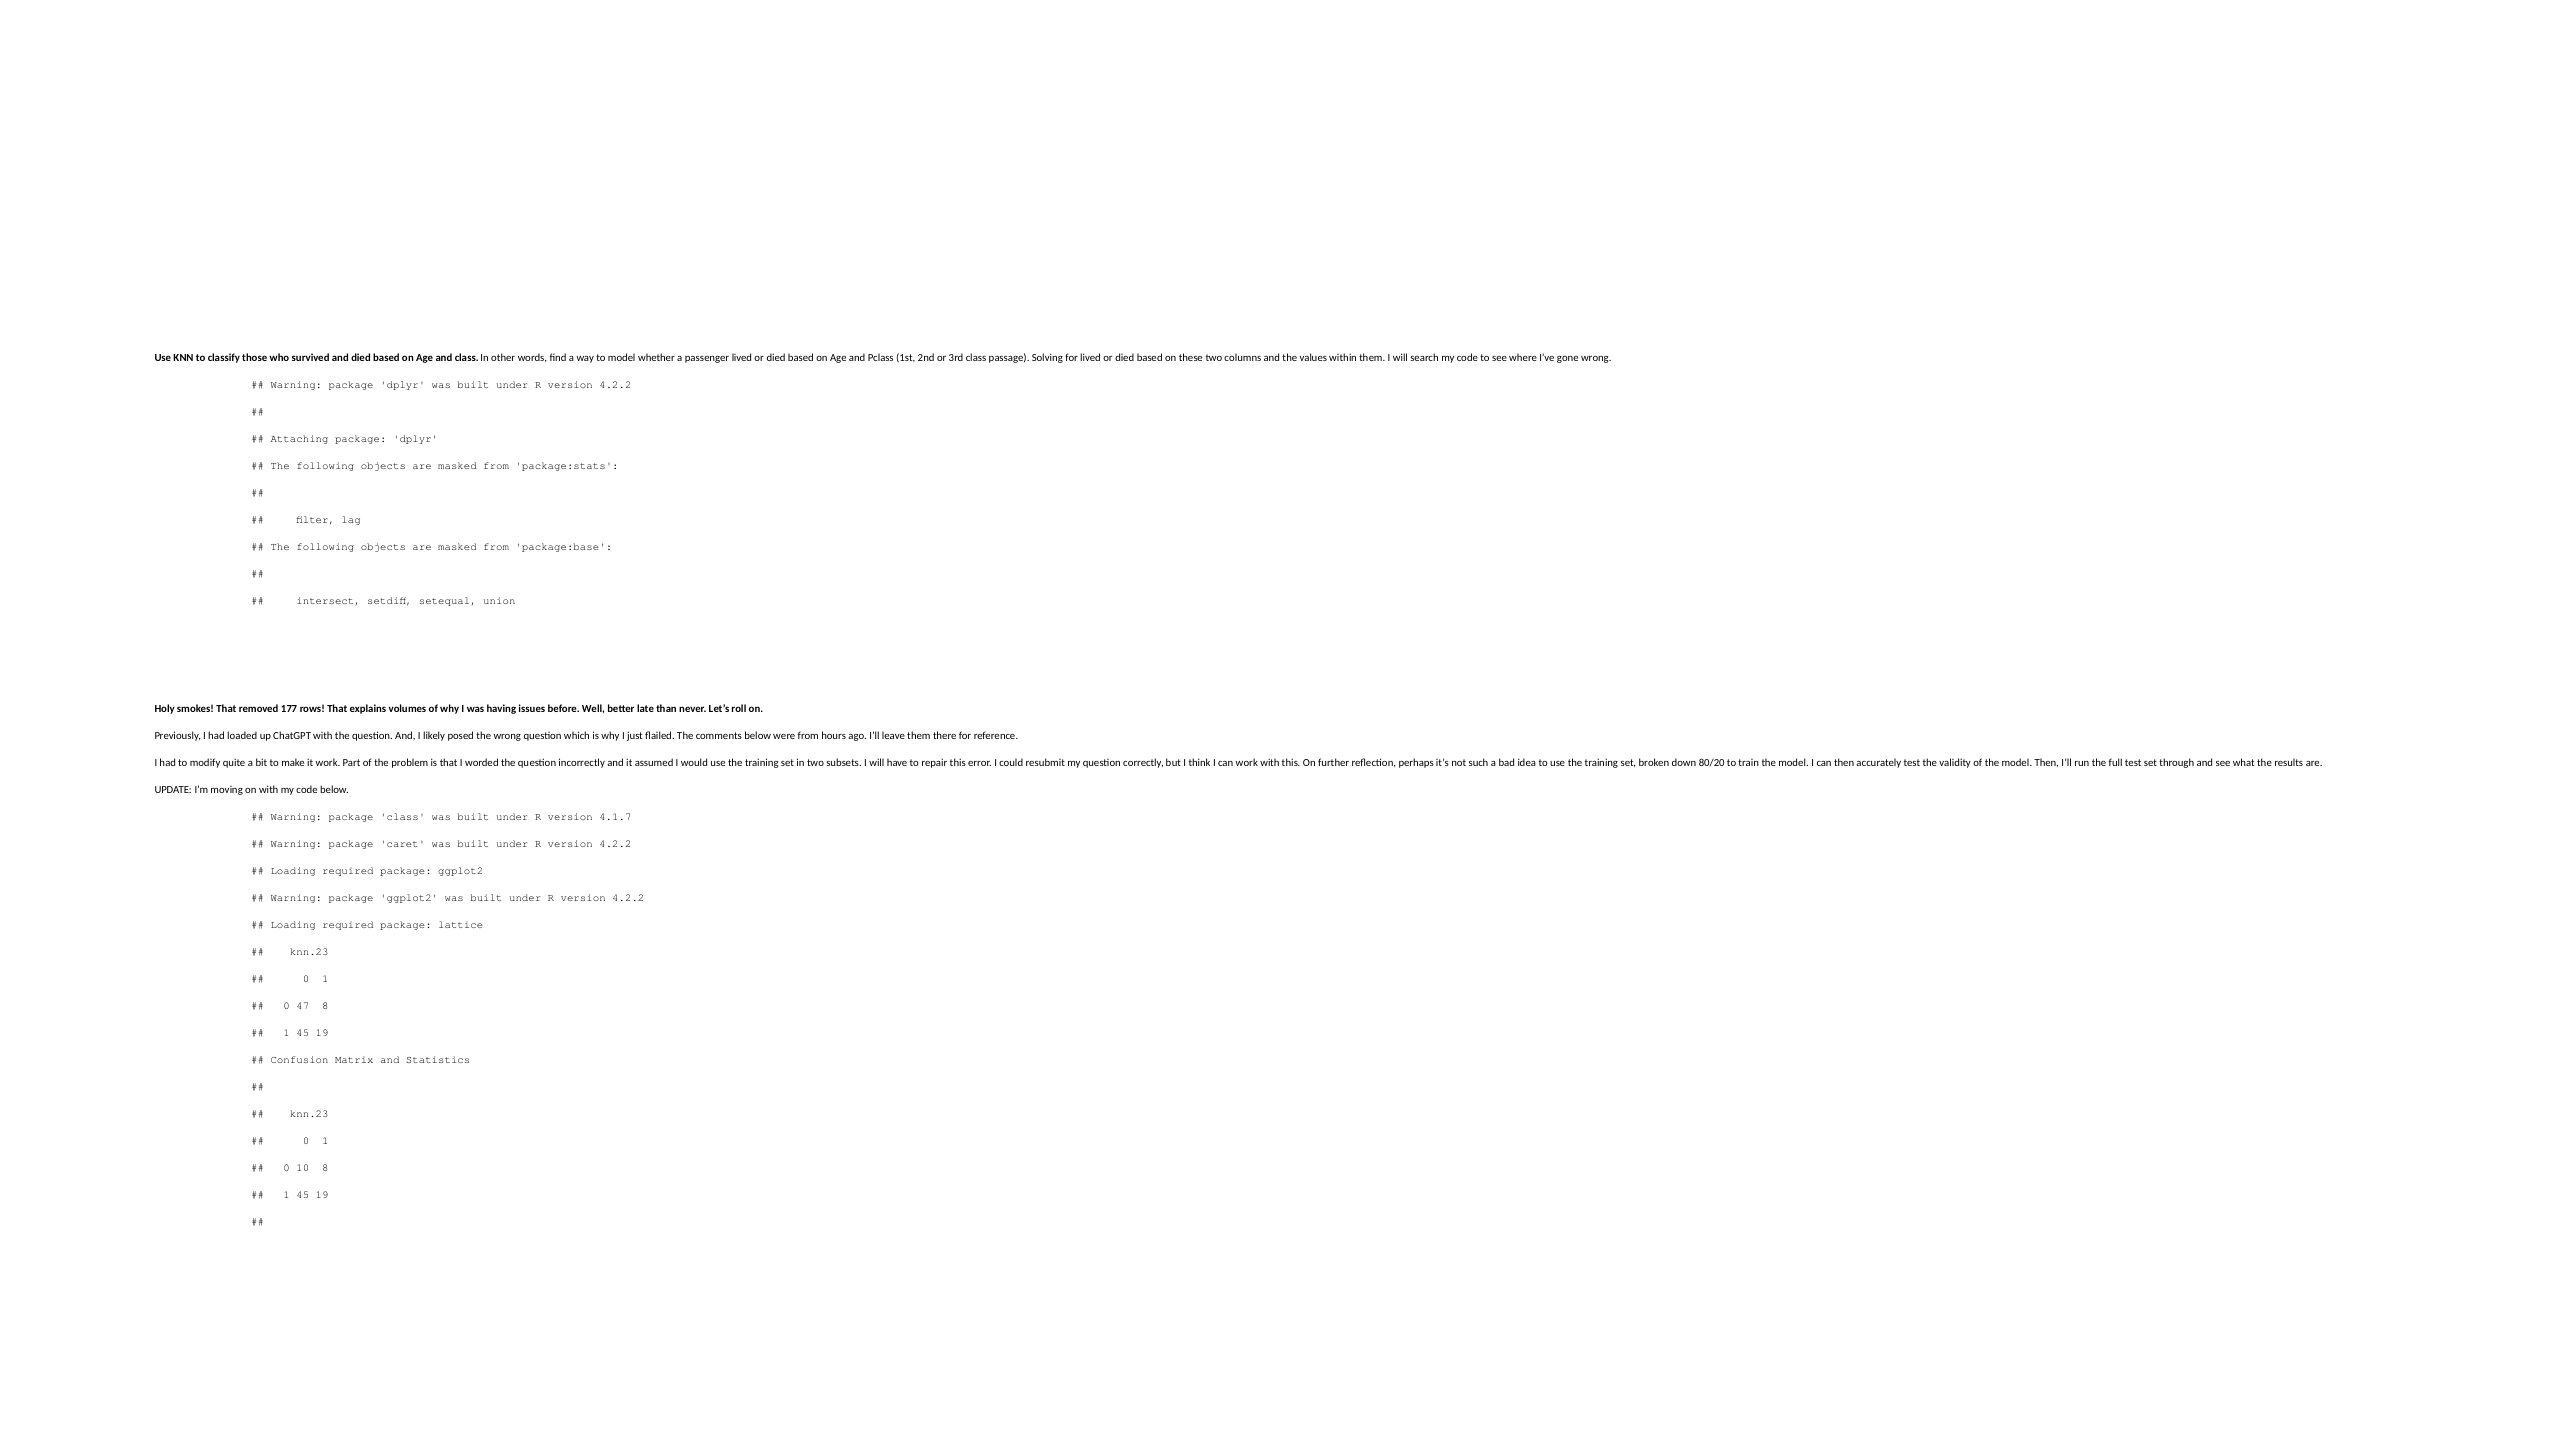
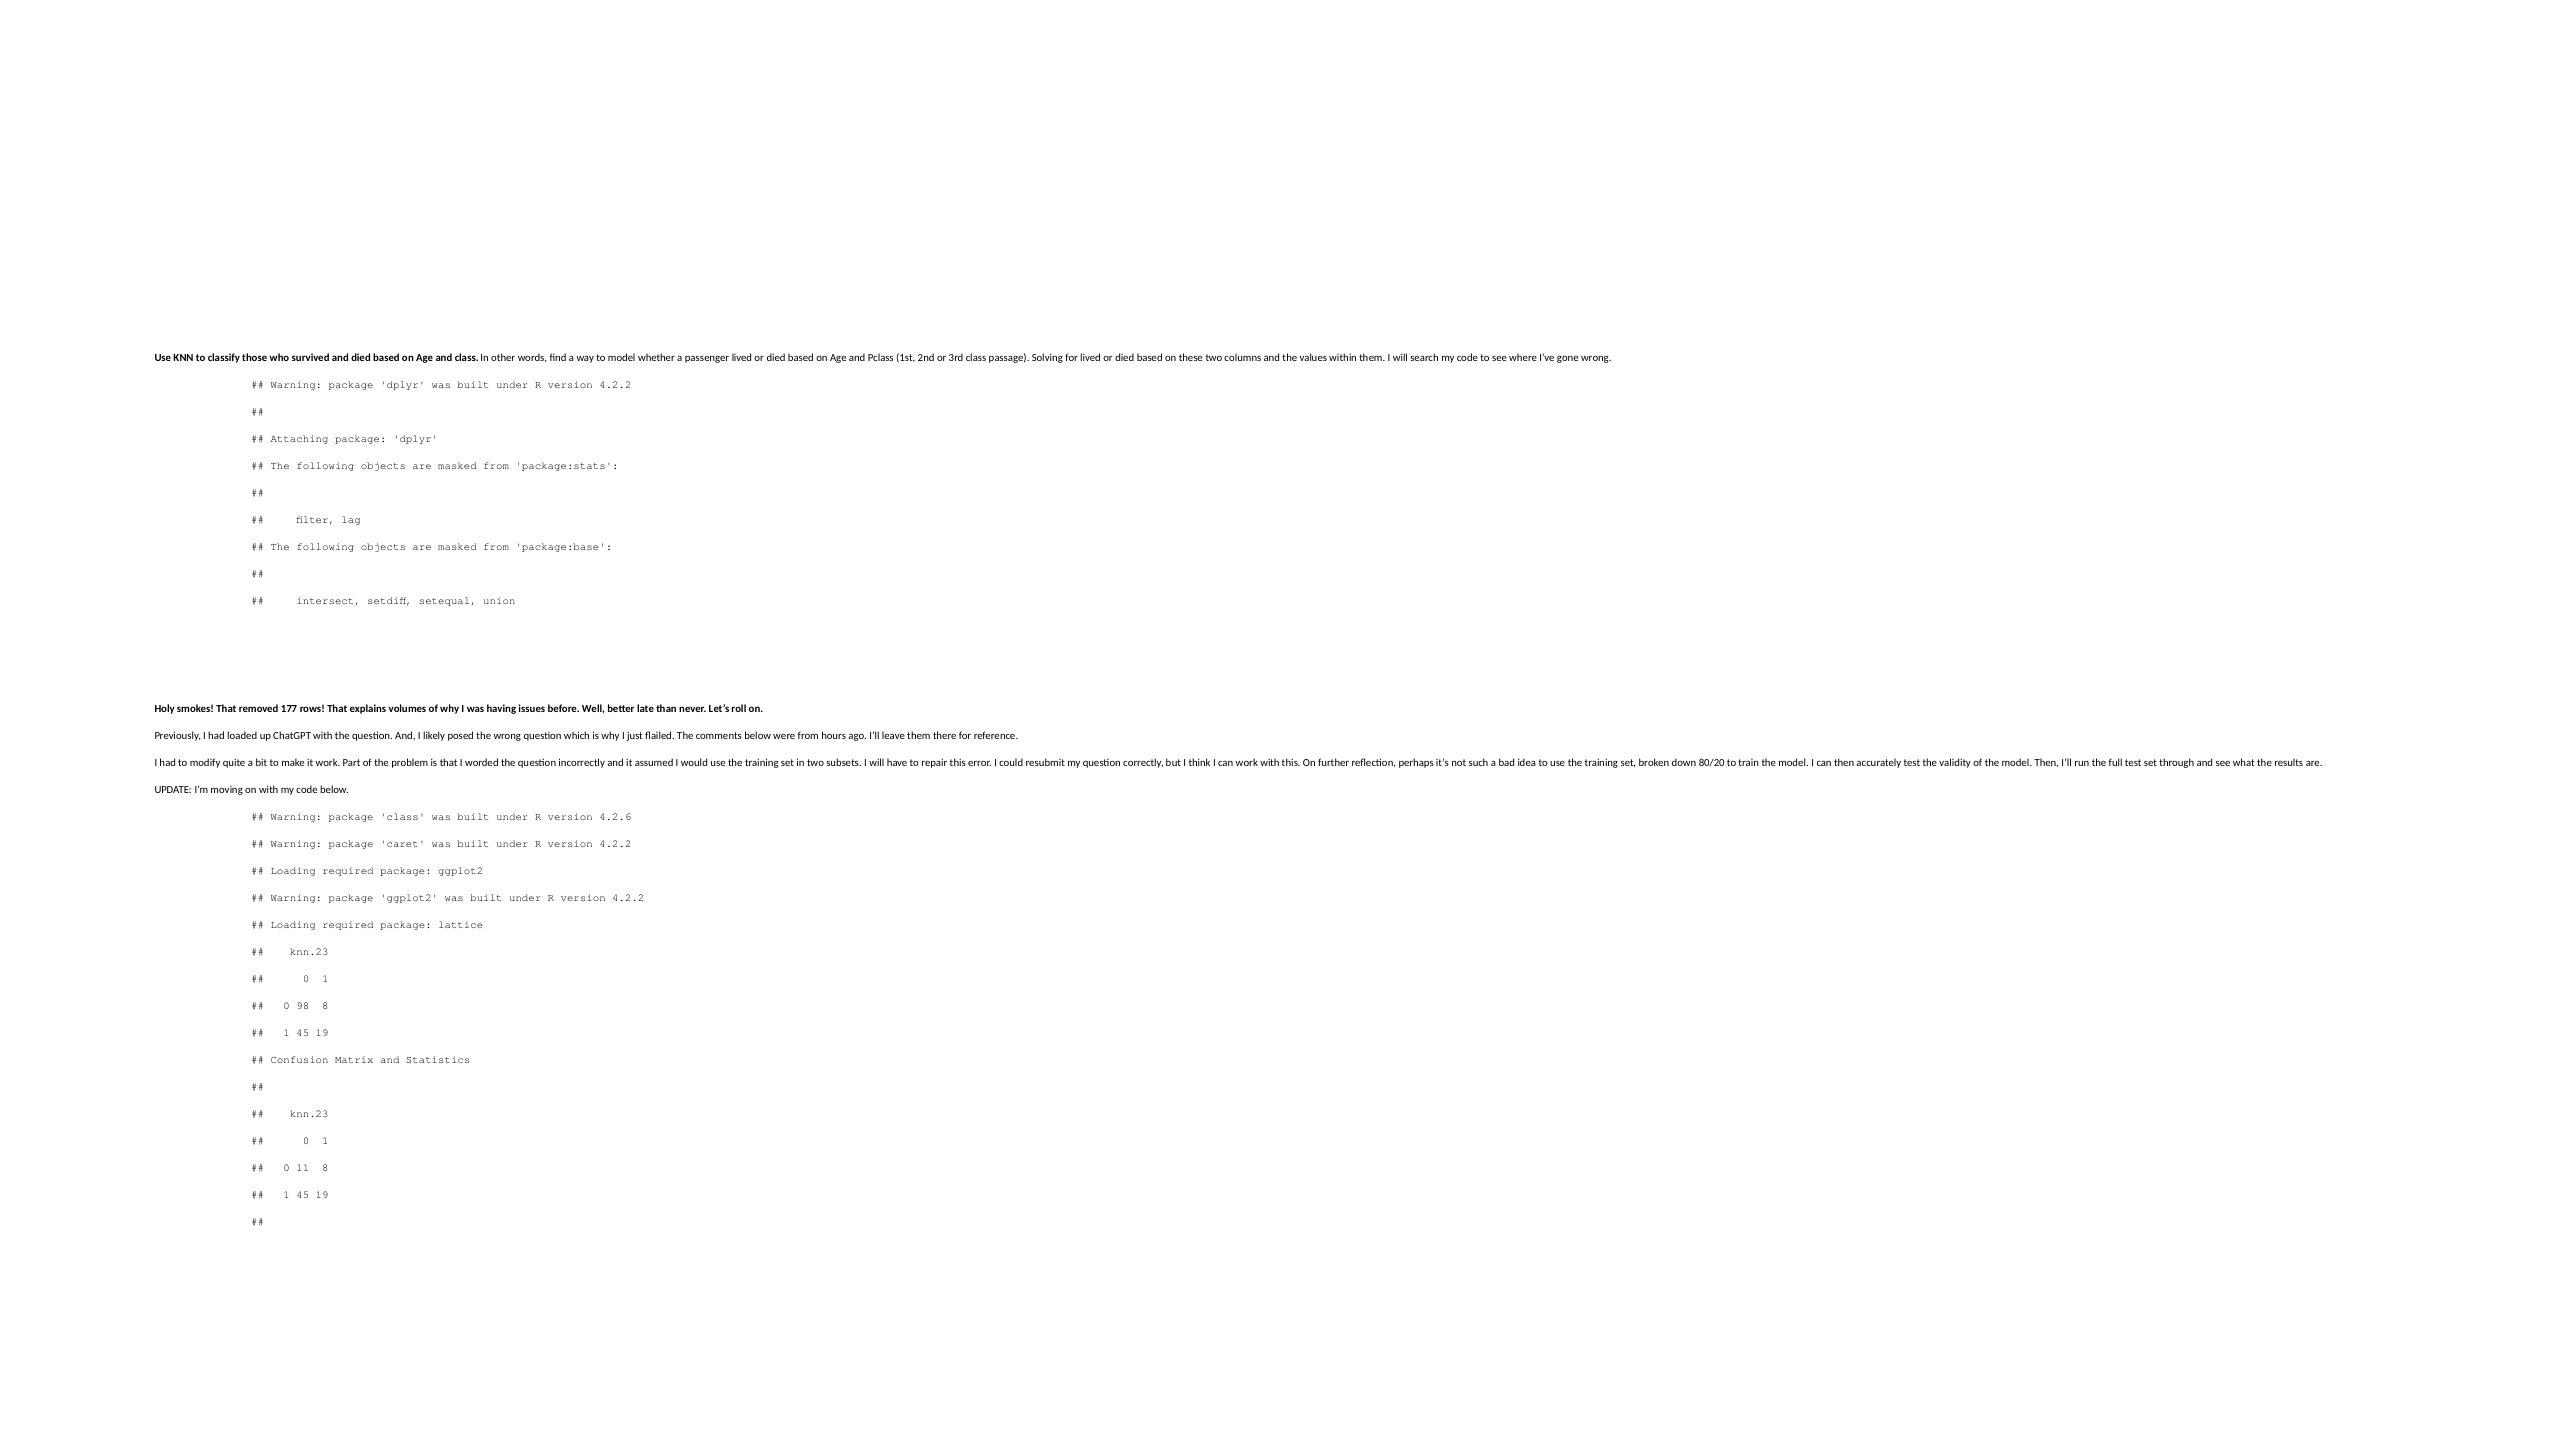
4.1.7: 4.1.7 -> 4.2.6
47: 47 -> 98
10: 10 -> 11
